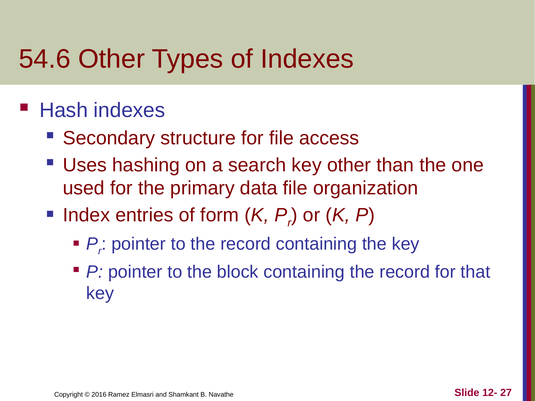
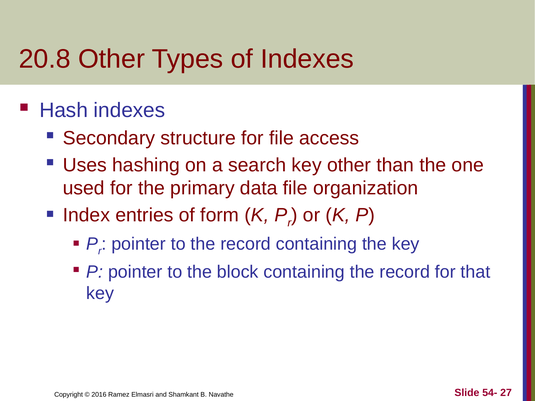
54.6: 54.6 -> 20.8
12-: 12- -> 54-
